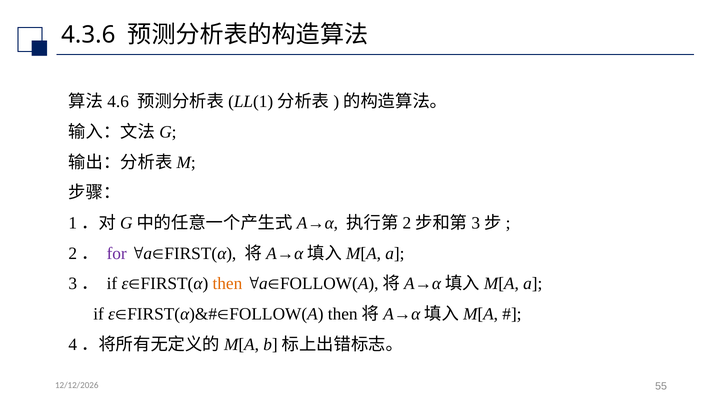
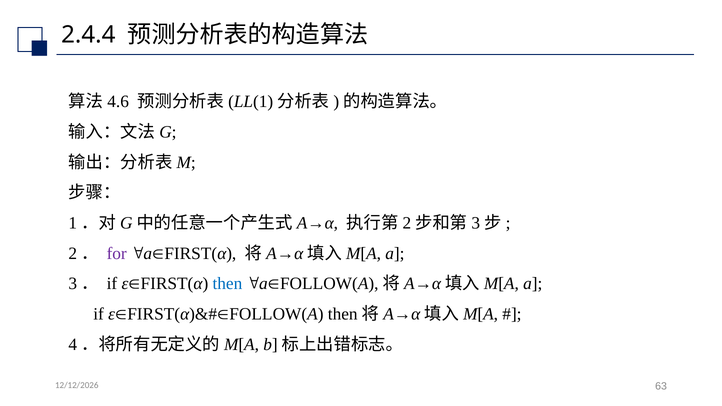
4.3.6: 4.3.6 -> 2.4.4
then colour: orange -> blue
55: 55 -> 63
